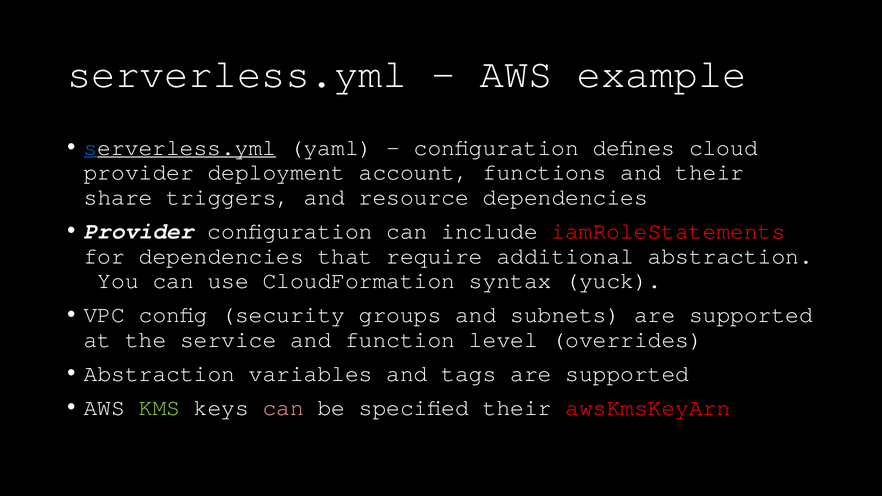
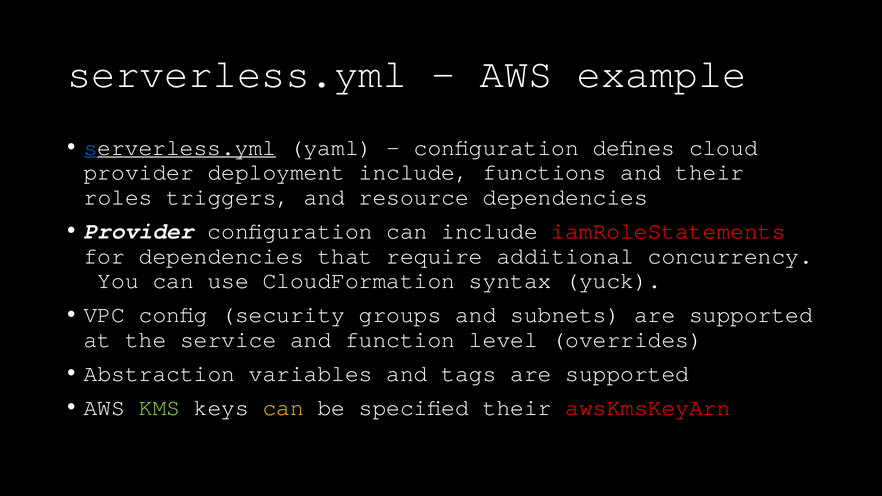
deployment account: account -> include
share: share -> roles
additional abstraction: abstraction -> concurrency
can at (283, 408) colour: pink -> yellow
